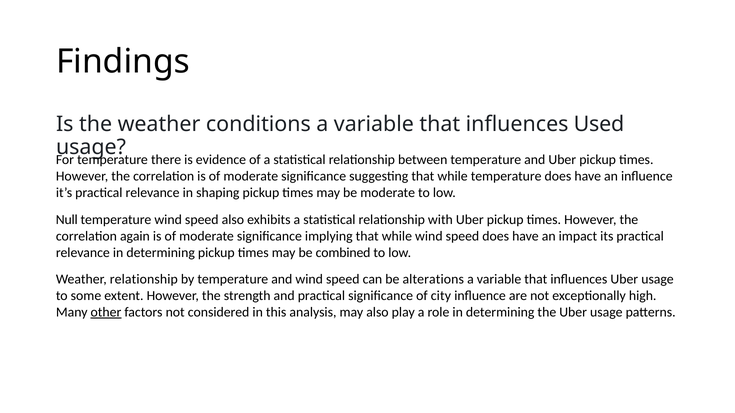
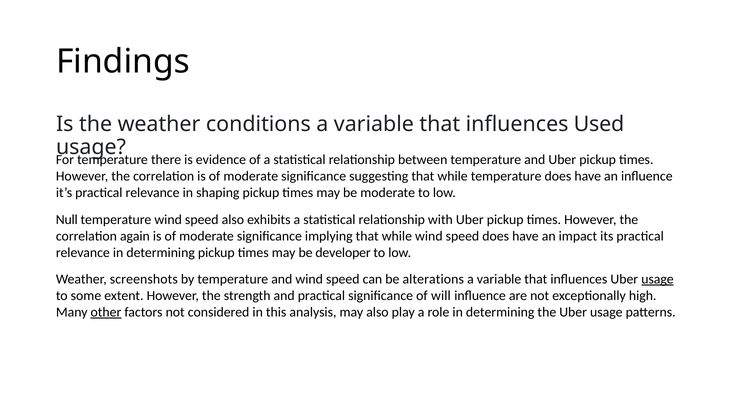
combined: combined -> developer
Weather relationship: relationship -> screenshots
usage at (658, 279) underline: none -> present
city: city -> will
